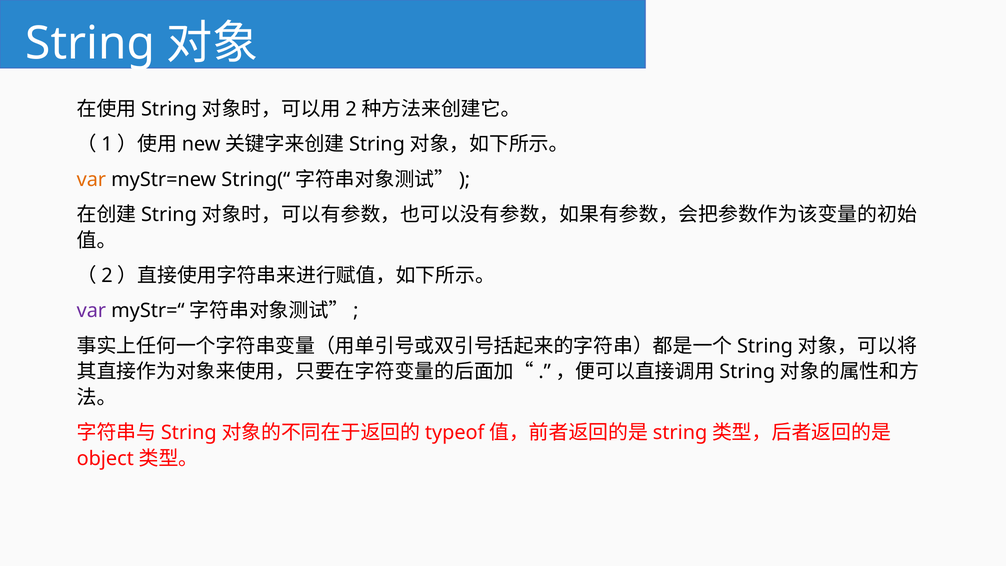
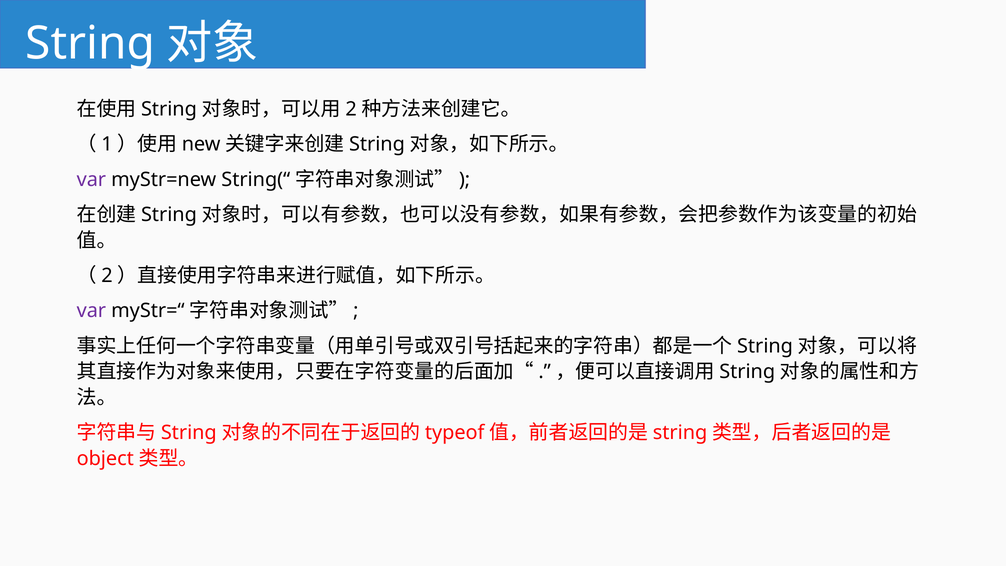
var at (91, 179) colour: orange -> purple
